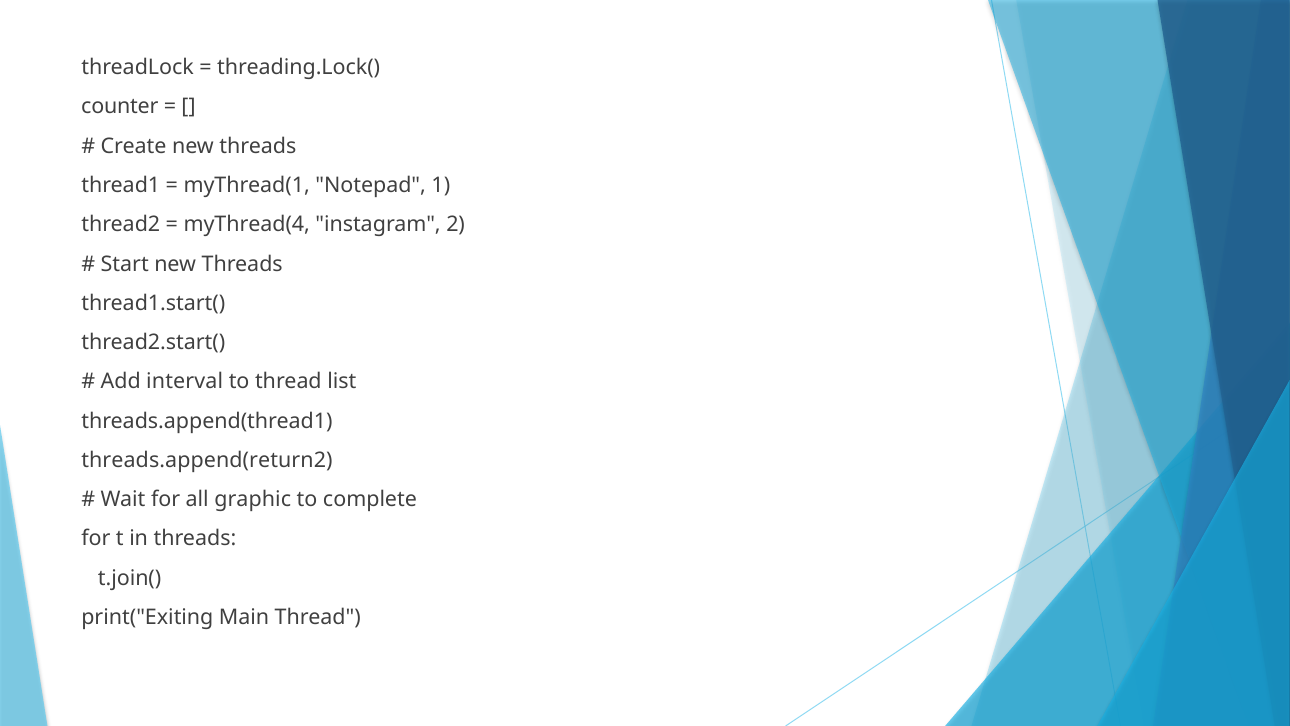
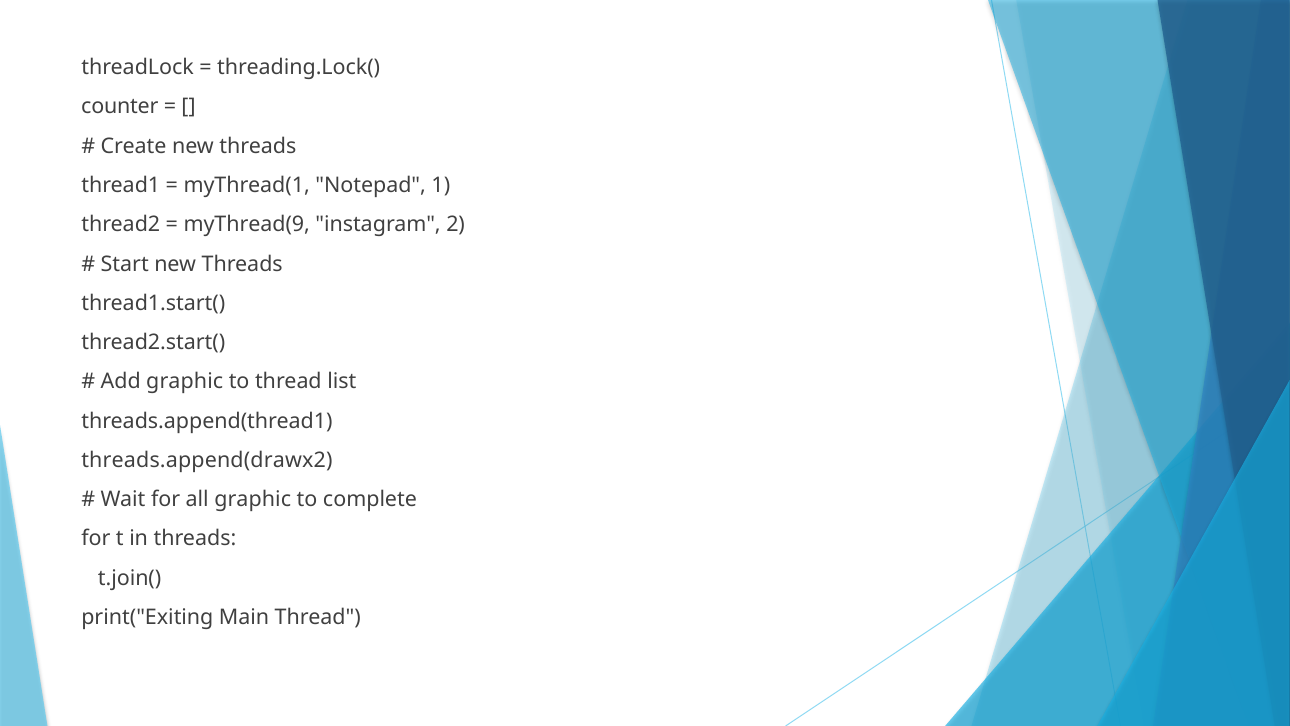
myThread(4: myThread(4 -> myThread(9
Add interval: interval -> graphic
threads.append(return2: threads.append(return2 -> threads.append(drawx2
